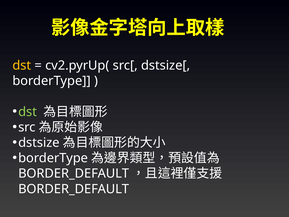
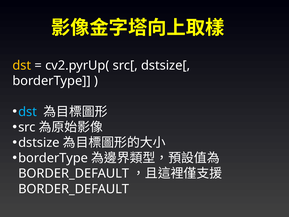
dst at (28, 112) colour: light green -> light blue
